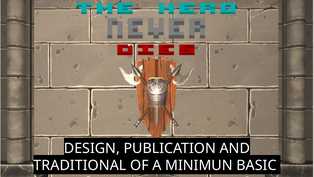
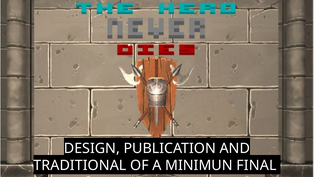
BASIC: BASIC -> FINAL
